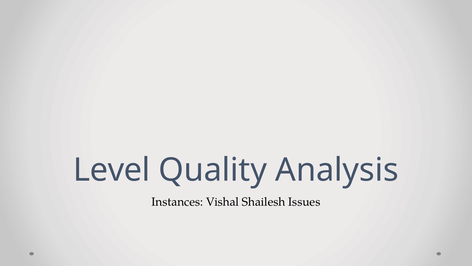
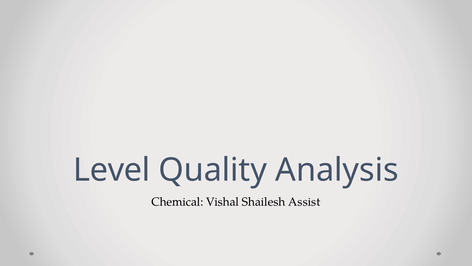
Instances: Instances -> Chemical
Issues: Issues -> Assist
